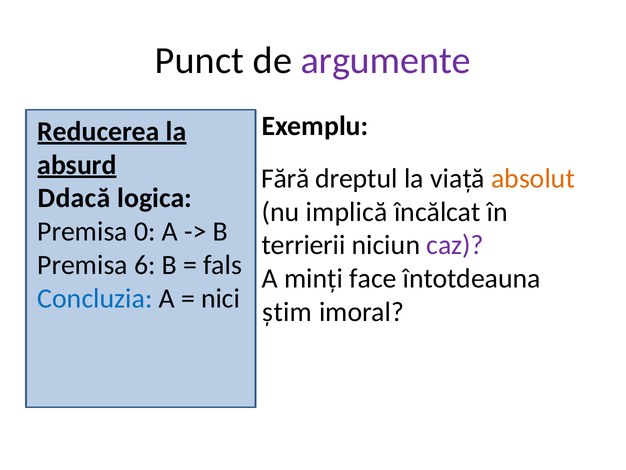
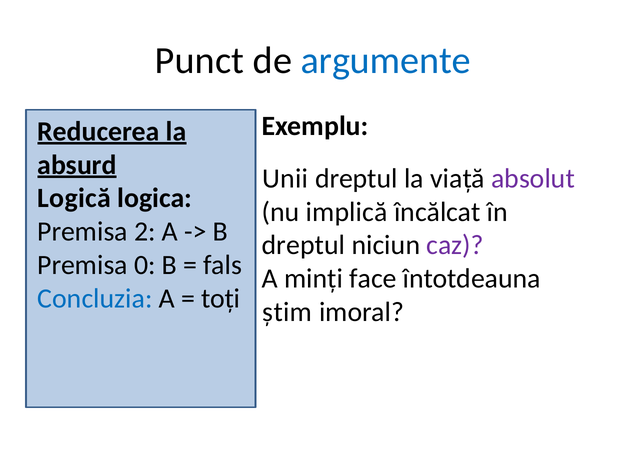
argumente colour: purple -> blue
Fără: Fără -> Unii
absolut colour: orange -> purple
Ddacă: Ddacă -> Logică
0: 0 -> 2
terrierii at (304, 245): terrierii -> dreptul
6: 6 -> 0
nici: nici -> toți
